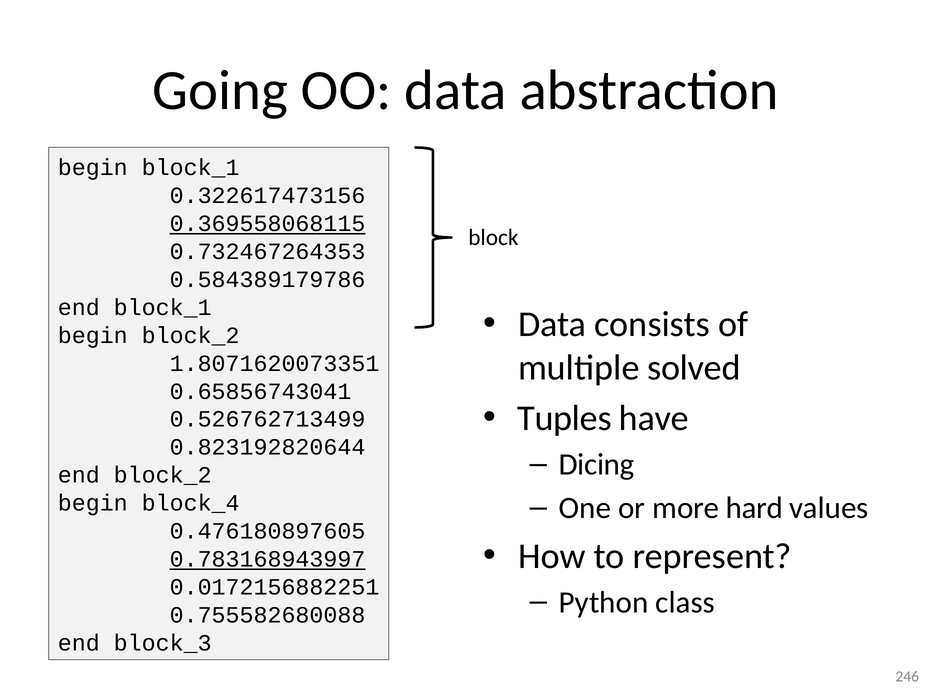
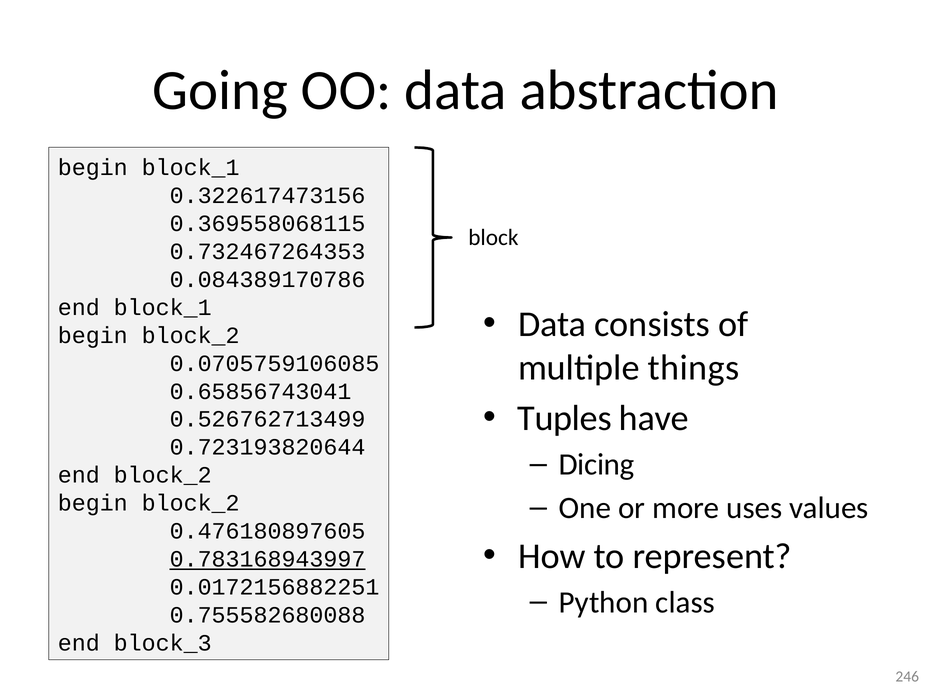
0.369558068115 underline: present -> none
0.584389179786: 0.584389179786 -> 0.084389170786
solved: solved -> things
1.8071620073351: 1.8071620073351 -> 0.0705759106085
0.823192820644: 0.823192820644 -> 0.723193820644
hard: hard -> uses
block_4 at (191, 503): block_4 -> block_2
